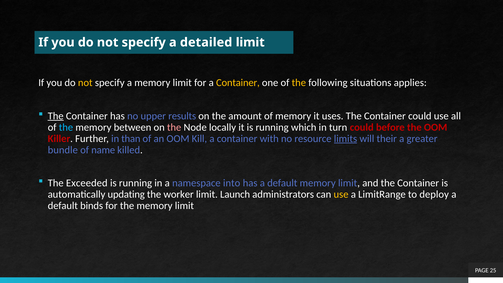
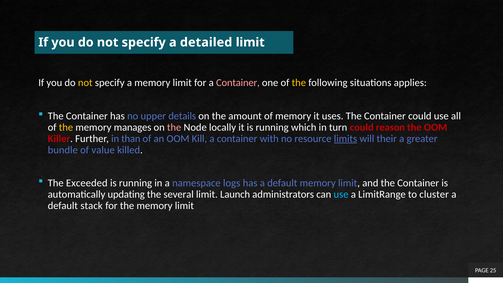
Container at (238, 83) colour: yellow -> pink
The at (56, 116) underline: present -> none
results: results -> details
the at (66, 127) colour: light blue -> yellow
between: between -> manages
before: before -> reason
name: name -> value
into: into -> logs
worker: worker -> several
use at (341, 194) colour: yellow -> light blue
deploy: deploy -> cluster
binds: binds -> stack
